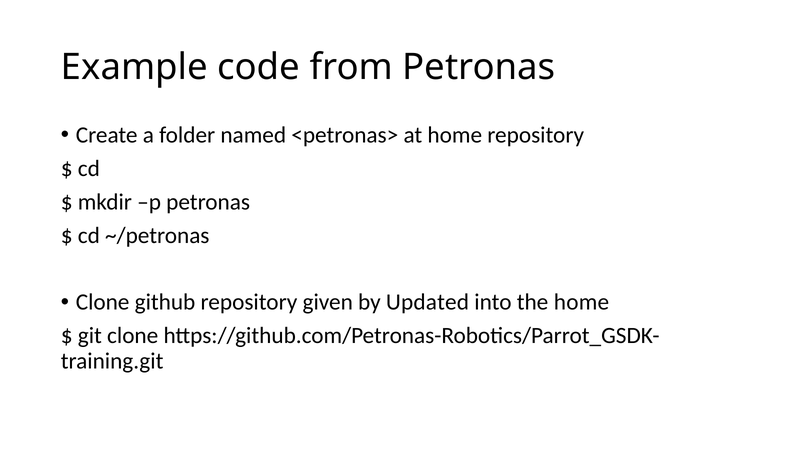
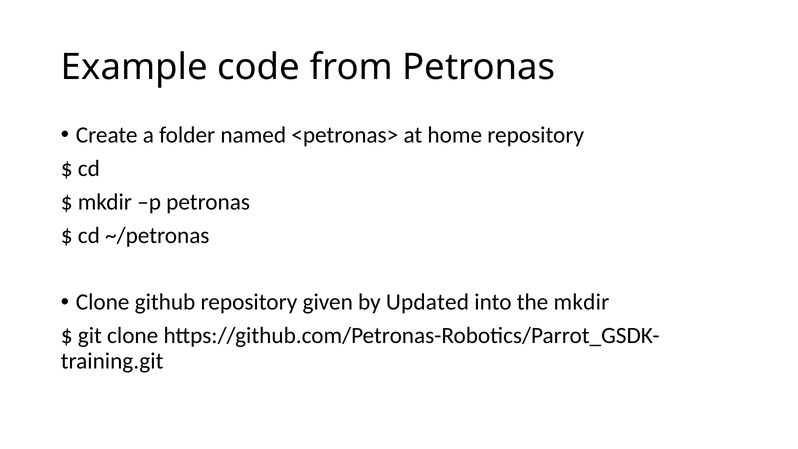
the home: home -> mkdir
